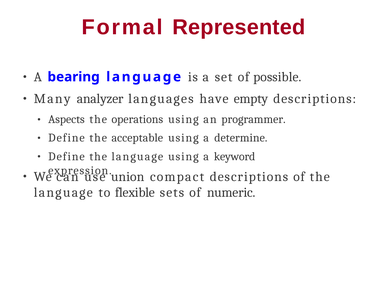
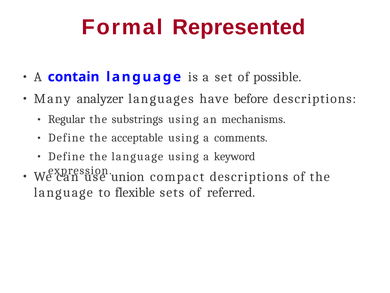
bearing: bearing -> contain
empty: empty -> before
Aspects: Aspects -> Regular
operations: operations -> substrings
programmer: programmer -> mechanisms
determine: determine -> comments
numeric: numeric -> referred
